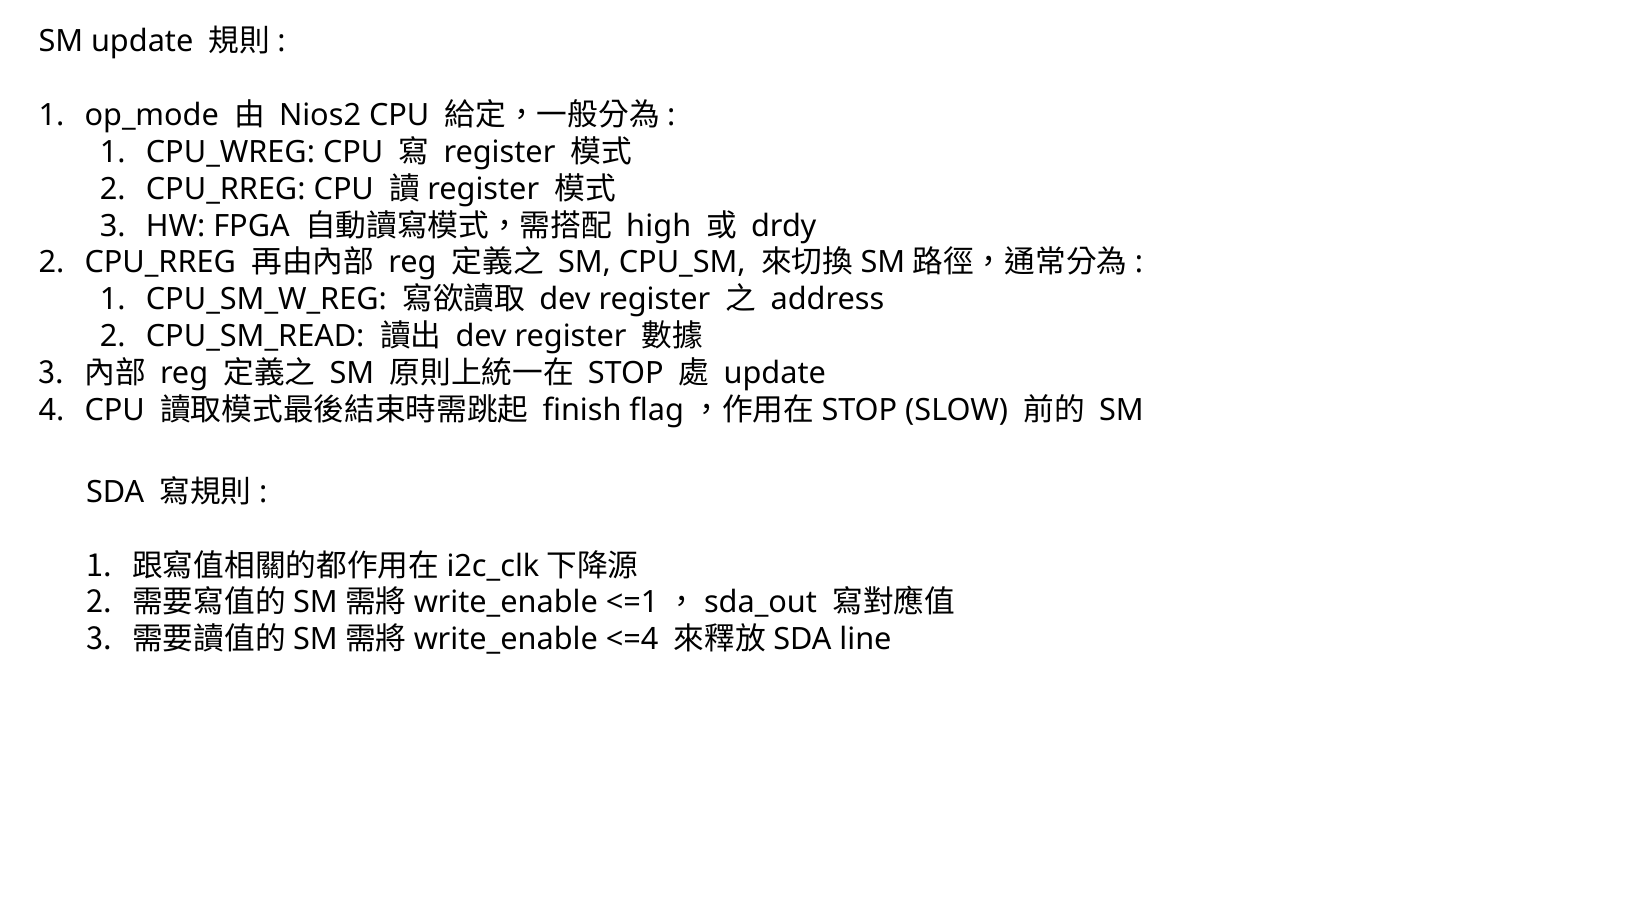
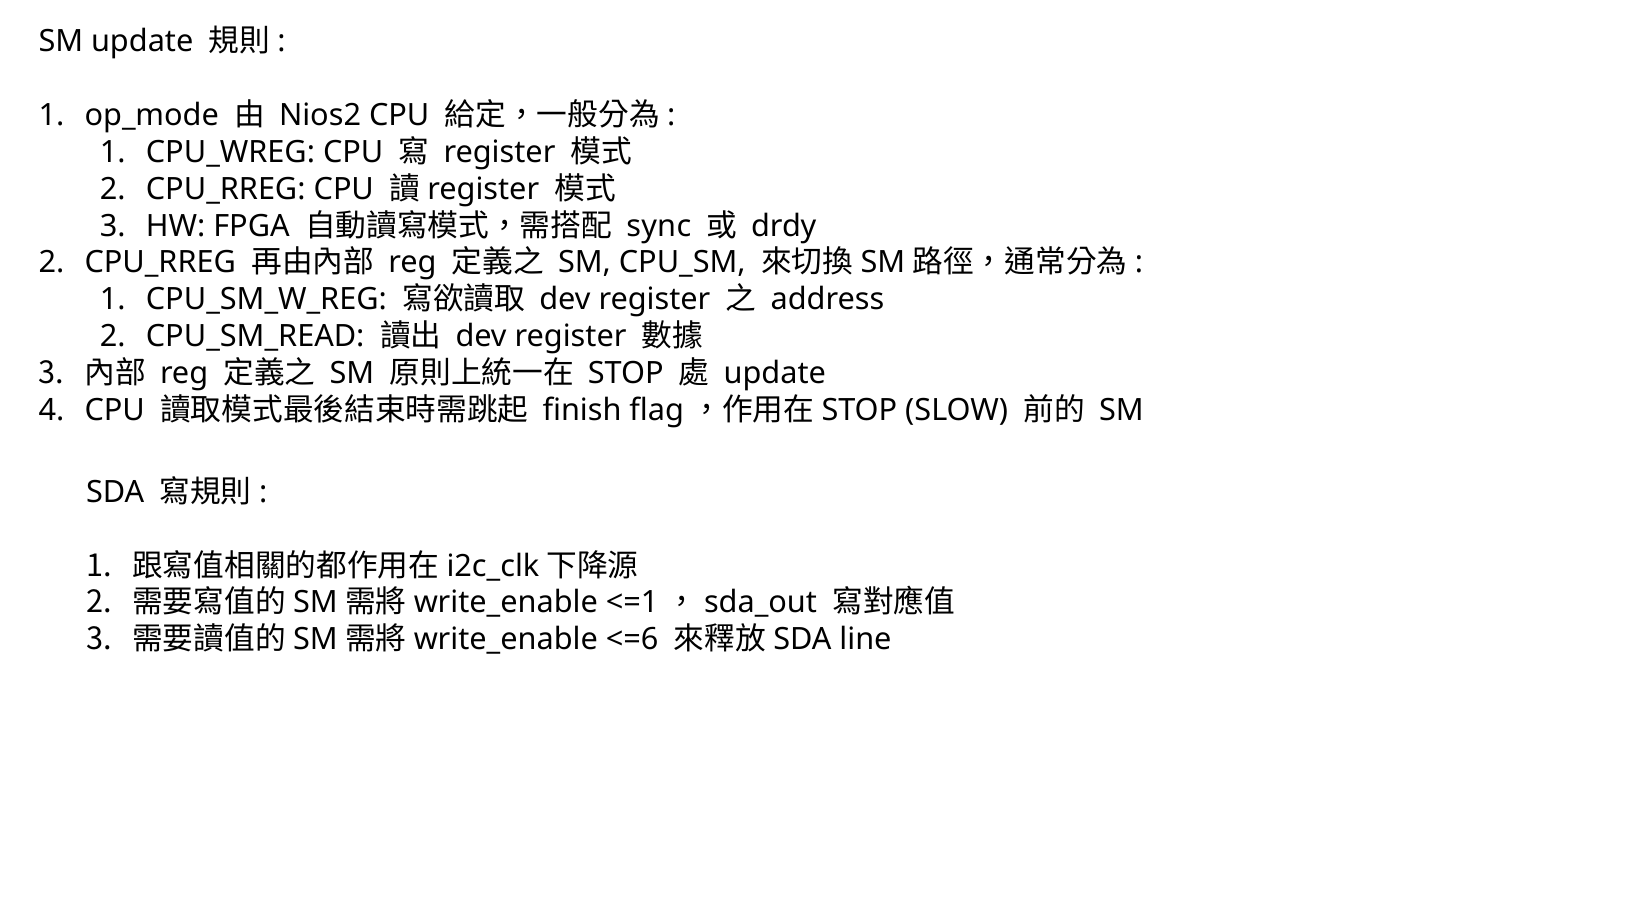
high: high -> sync
<=4: <=4 -> <=6
